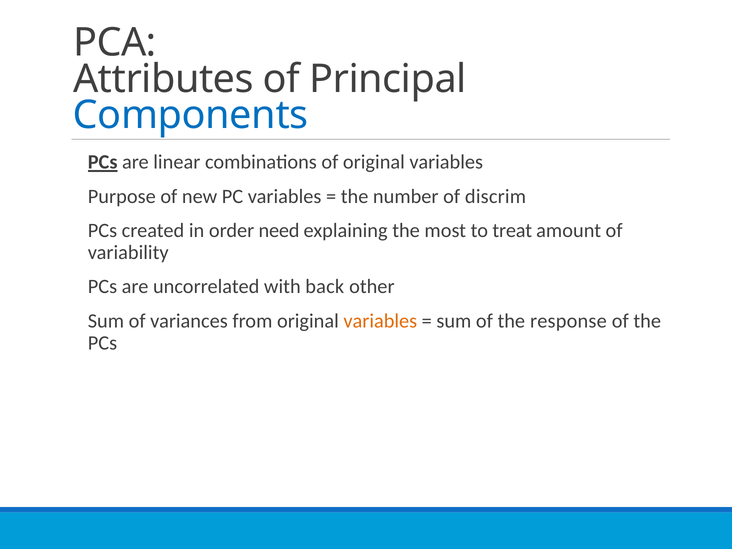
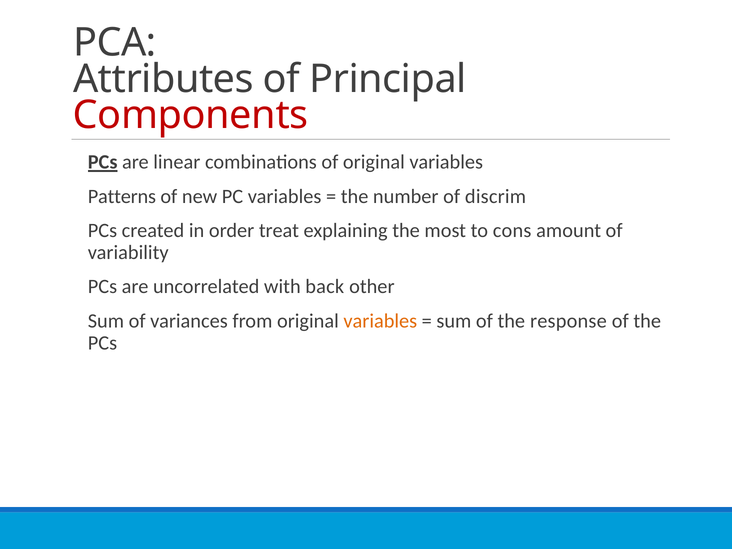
Components colour: blue -> red
Purpose: Purpose -> Patterns
need: need -> treat
treat: treat -> cons
